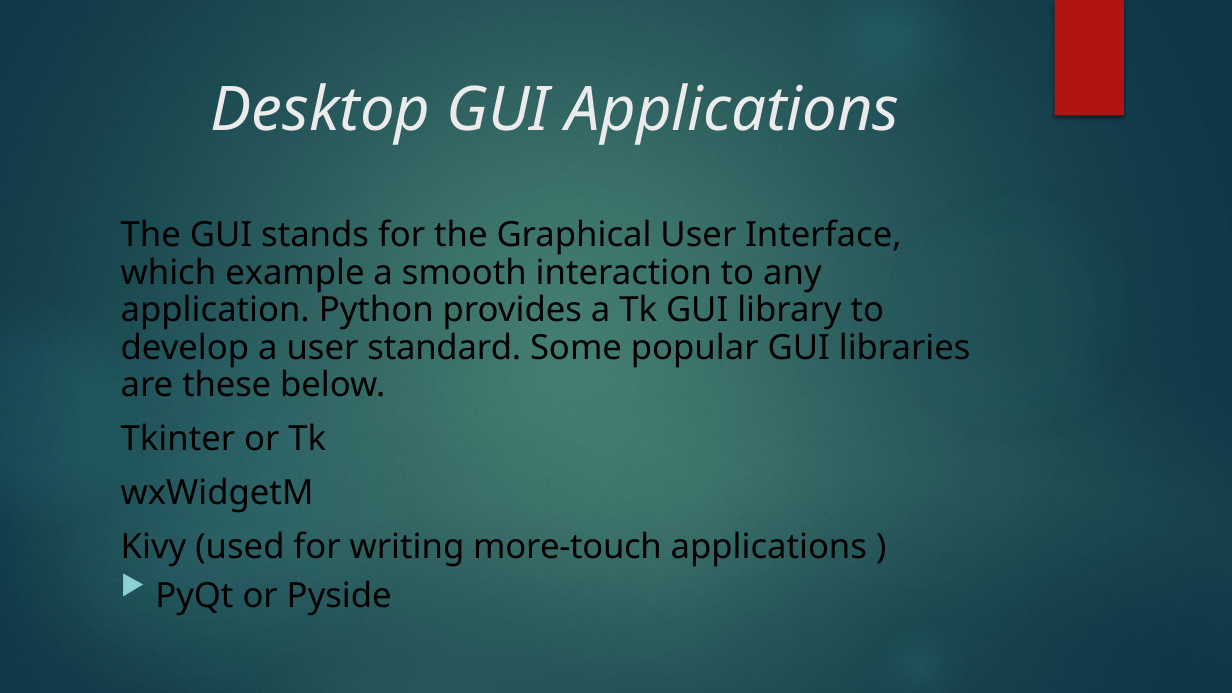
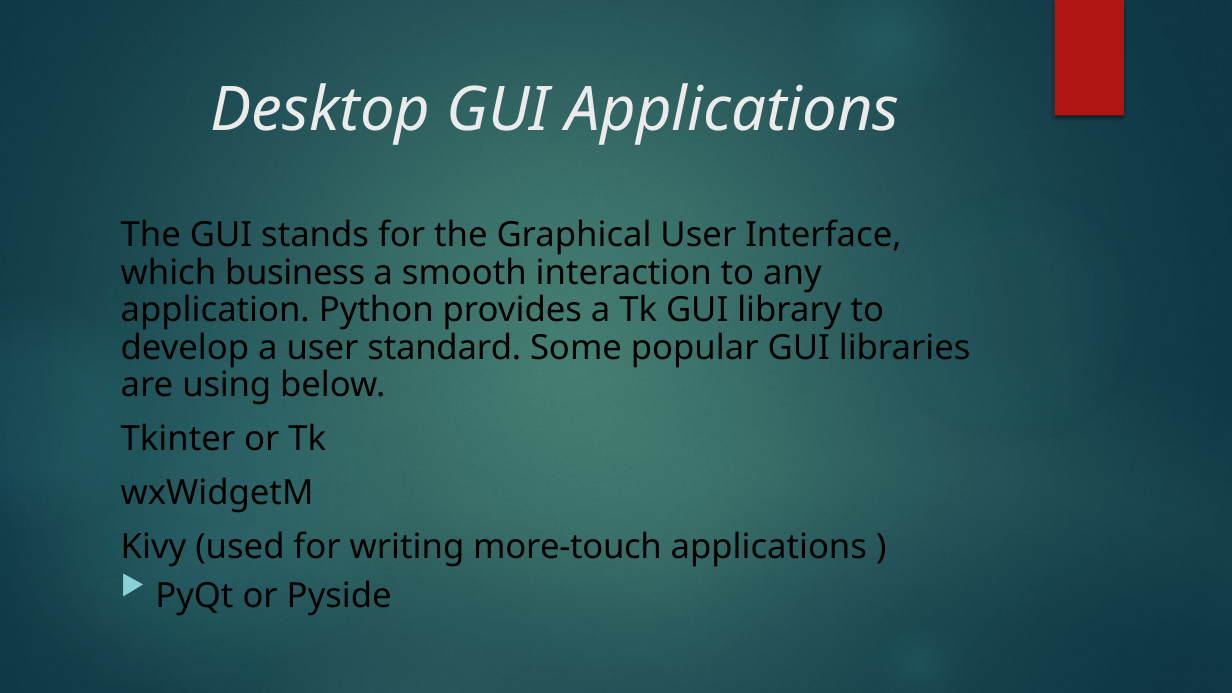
example: example -> business
these: these -> using
